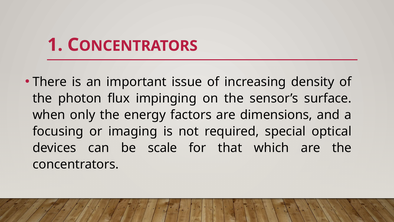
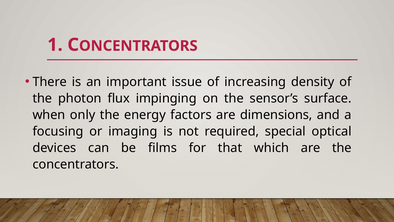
scale: scale -> films
